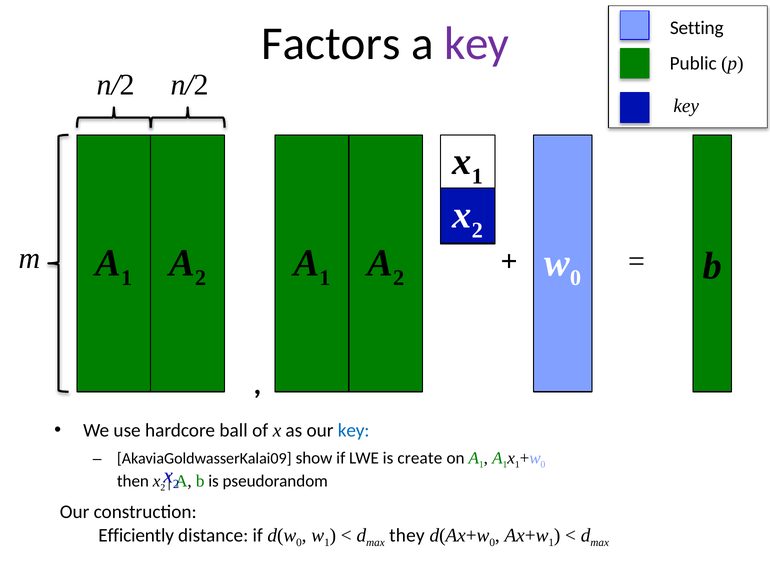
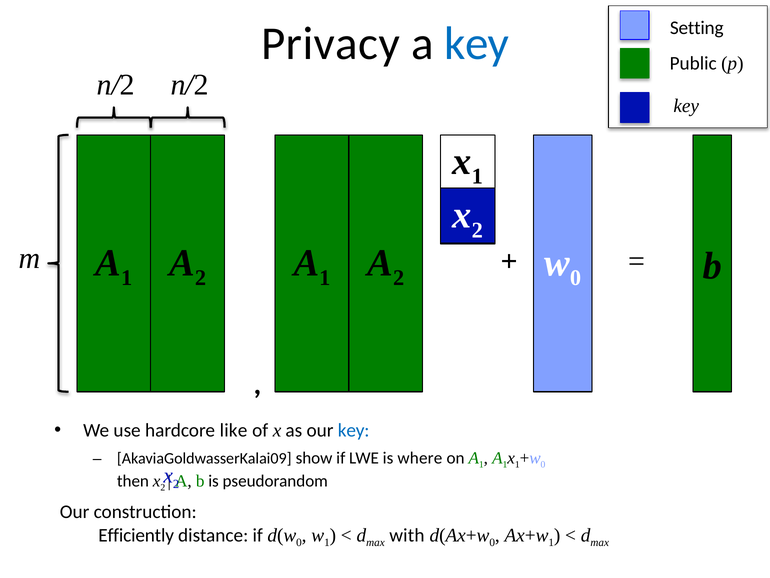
Factors: Factors -> Privacy
key at (477, 44) colour: purple -> blue
ball: ball -> like
create: create -> where
they: they -> with
